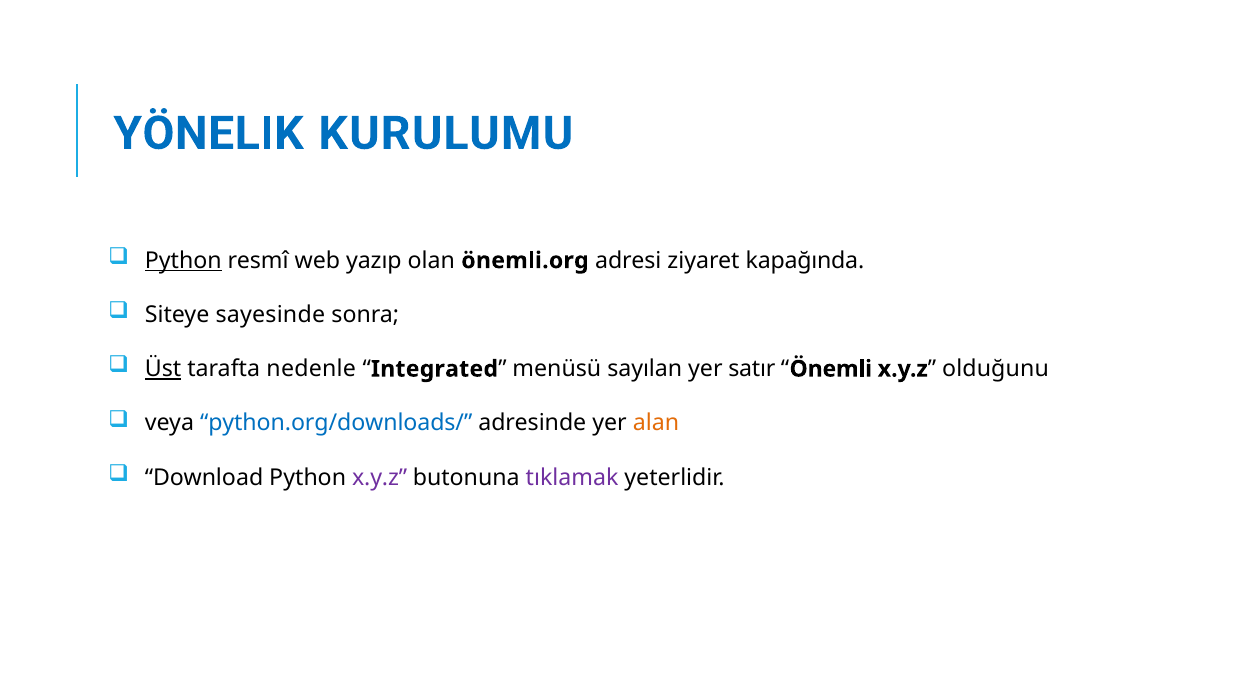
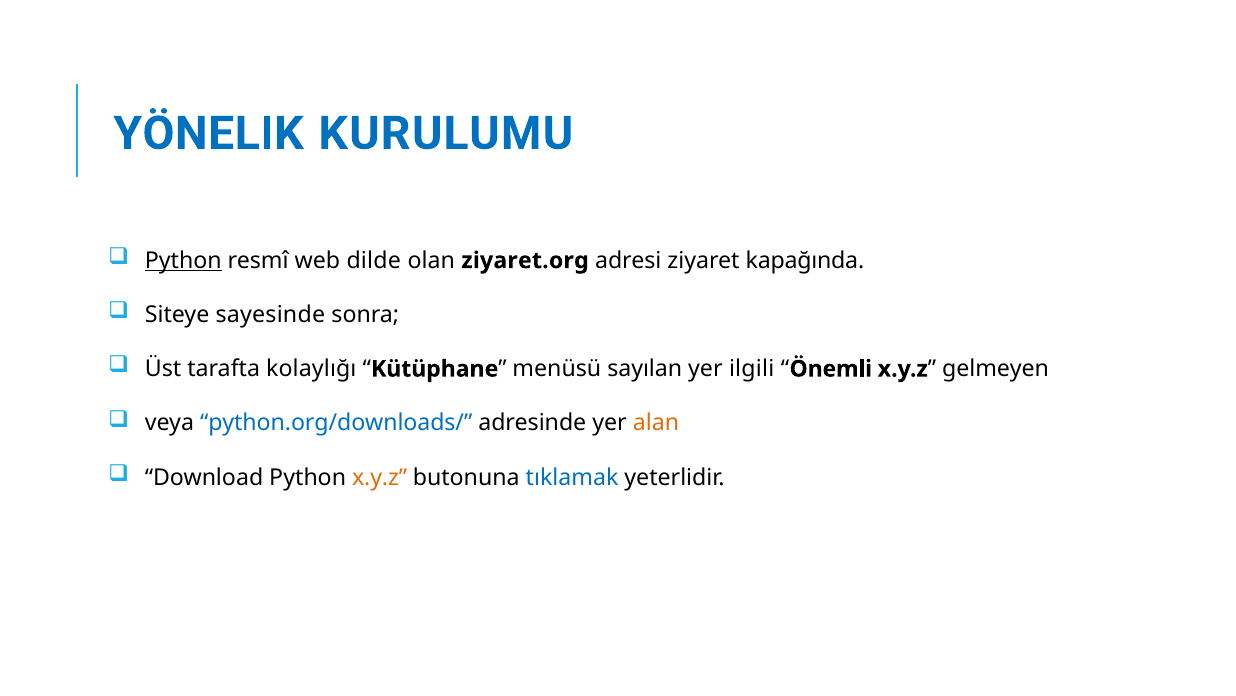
yazıp: yazıp -> dilde
önemli.org: önemli.org -> ziyaret.org
Üst underline: present -> none
nedenle: nedenle -> kolaylığı
Integrated: Integrated -> Kütüphane
satır: satır -> ilgili
olduğunu: olduğunu -> gelmeyen
x.y.z at (380, 477) colour: purple -> orange
tıklamak colour: purple -> blue
